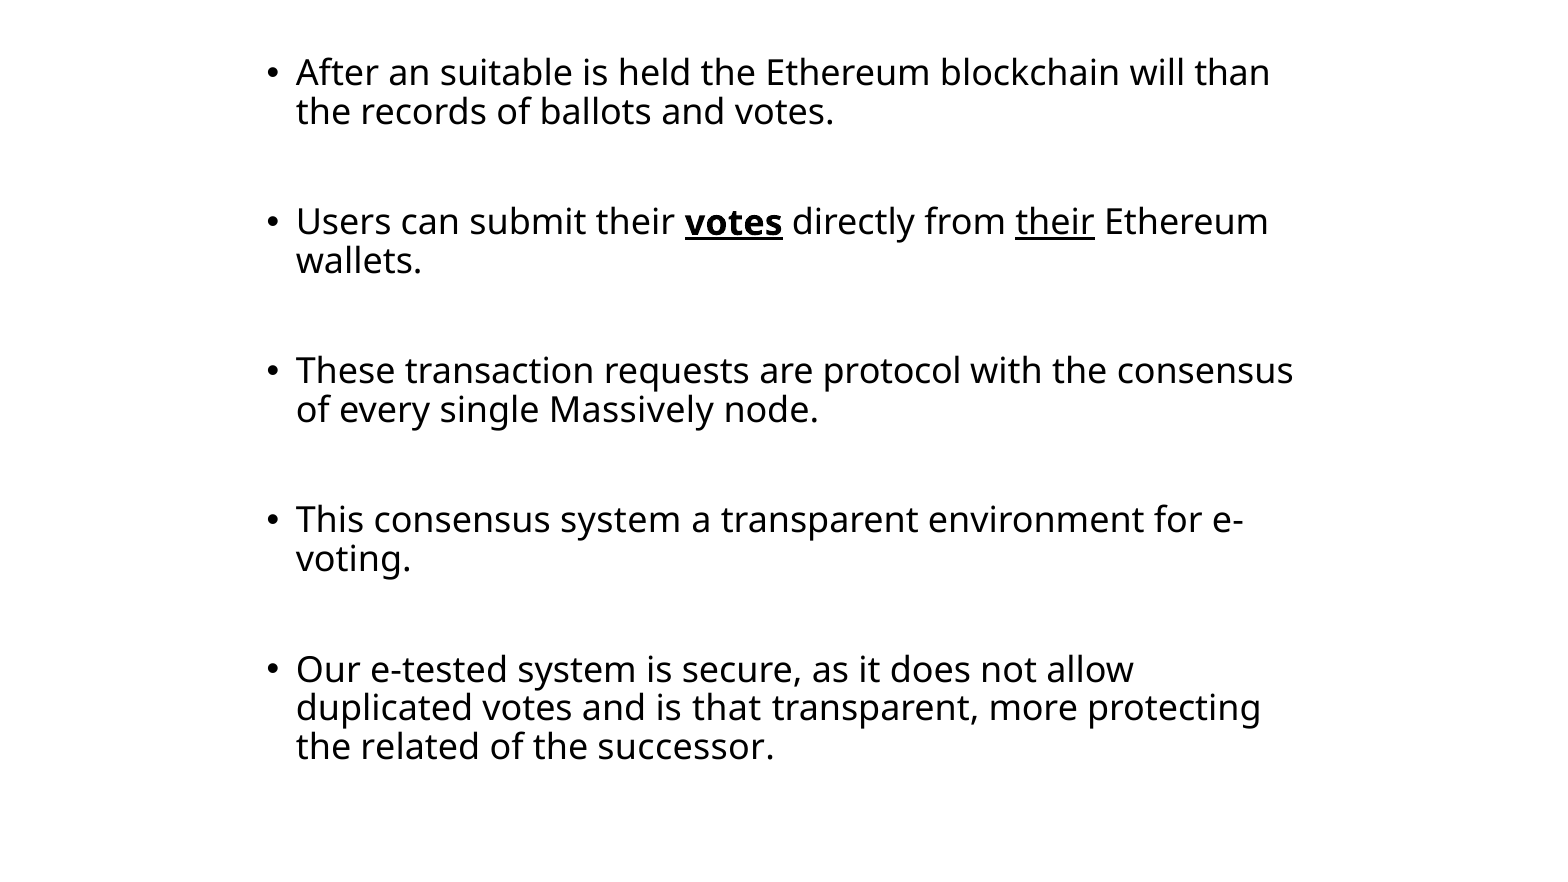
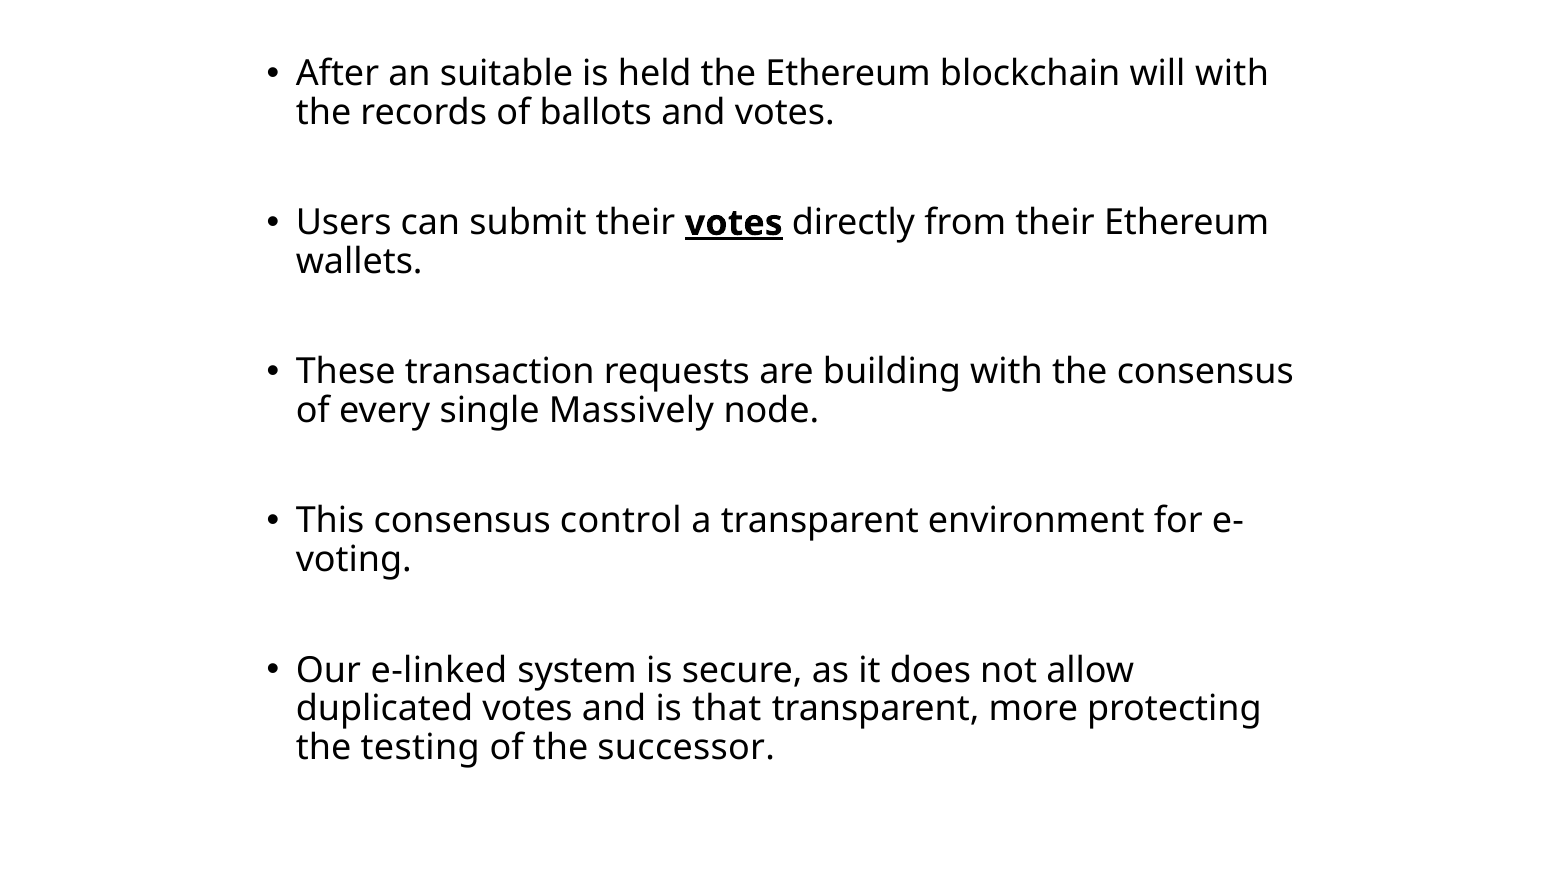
will than: than -> with
their at (1055, 223) underline: present -> none
protocol: protocol -> building
consensus system: system -> control
e-tested: e-tested -> e-linked
related: related -> testing
